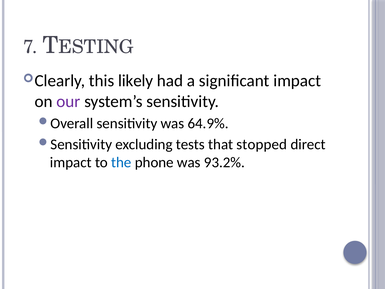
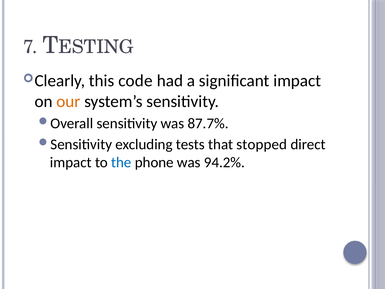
likely: likely -> code
our colour: purple -> orange
64.9%: 64.9% -> 87.7%
93.2%: 93.2% -> 94.2%
